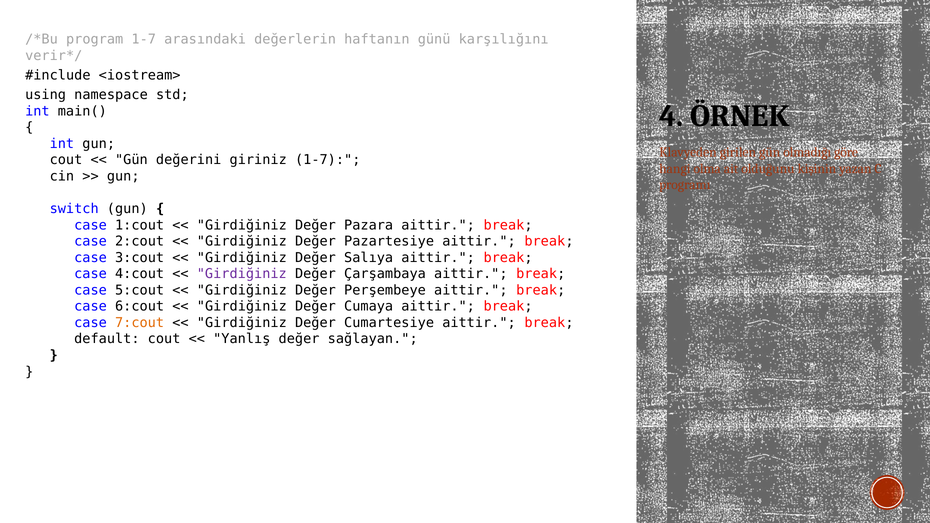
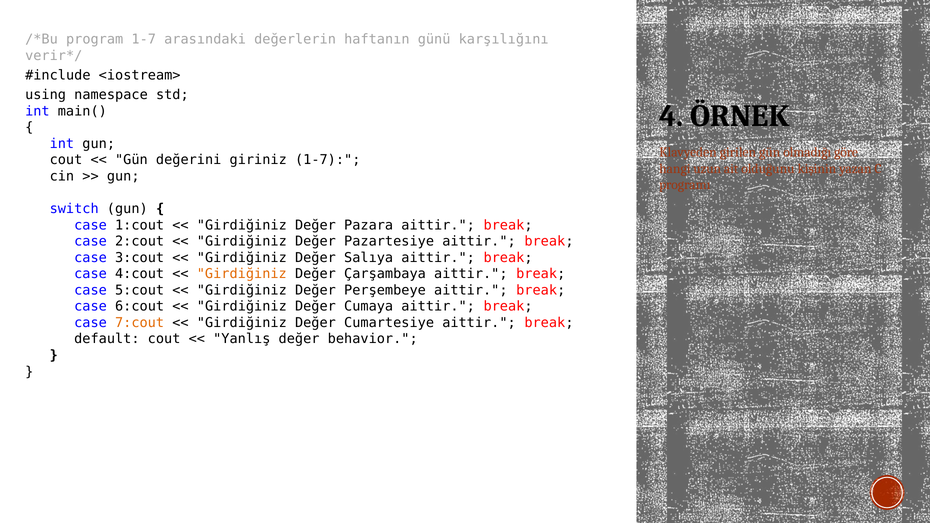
olma: olma -> uzun
Girdiğiniz at (242, 274) colour: purple -> orange
sağlayan: sağlayan -> behavior
